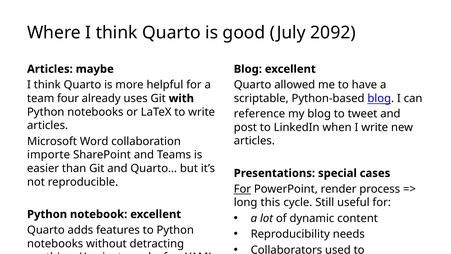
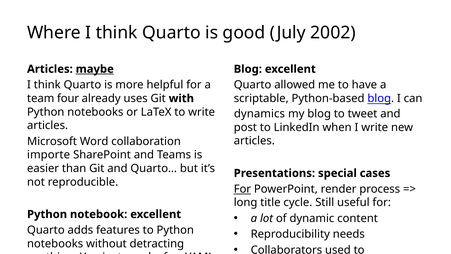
2092: 2092 -> 2002
maybe underline: none -> present
reference: reference -> dynamics
this: this -> title
